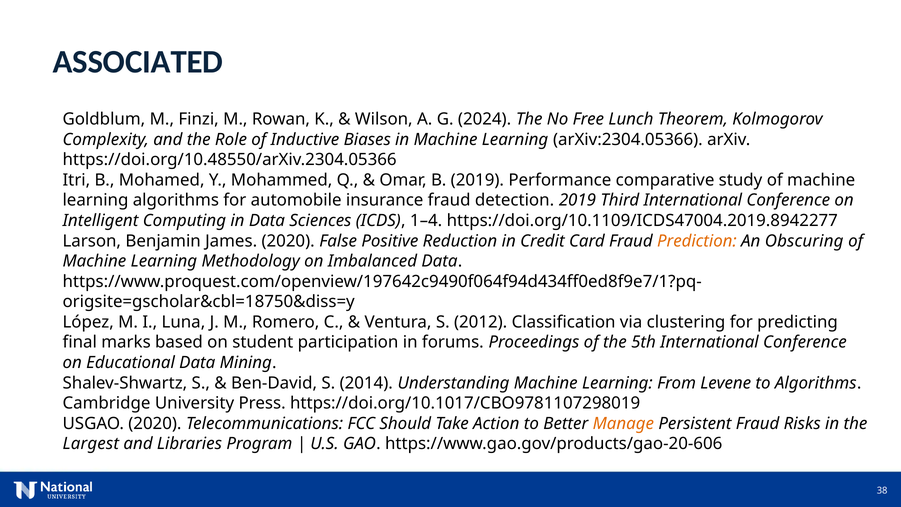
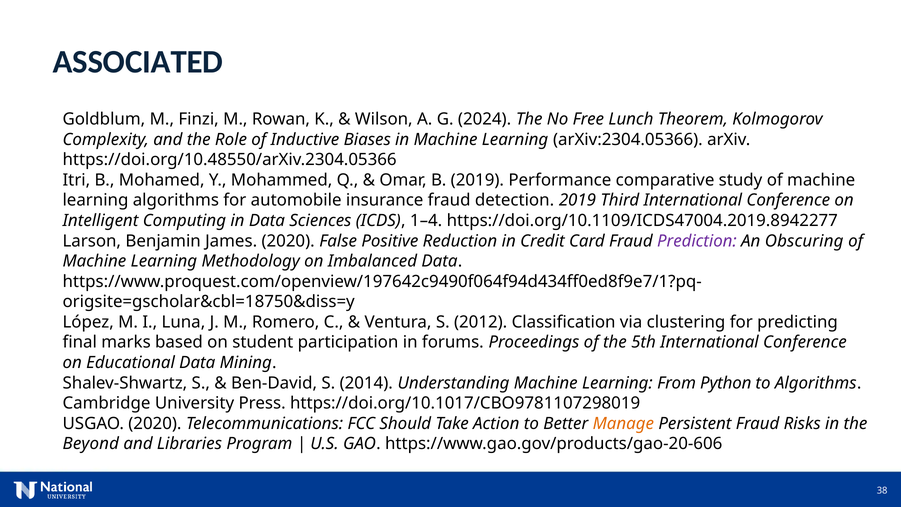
Prediction colour: orange -> purple
Levene: Levene -> Python
Largest: Largest -> Beyond
